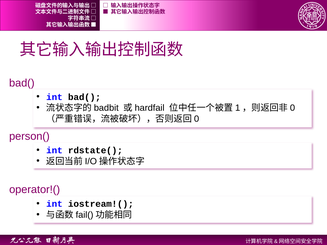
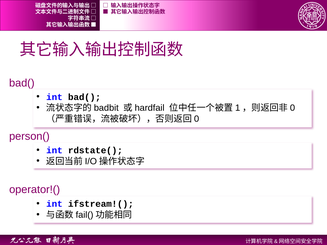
iostream!(: iostream!( -> ifstream!(
